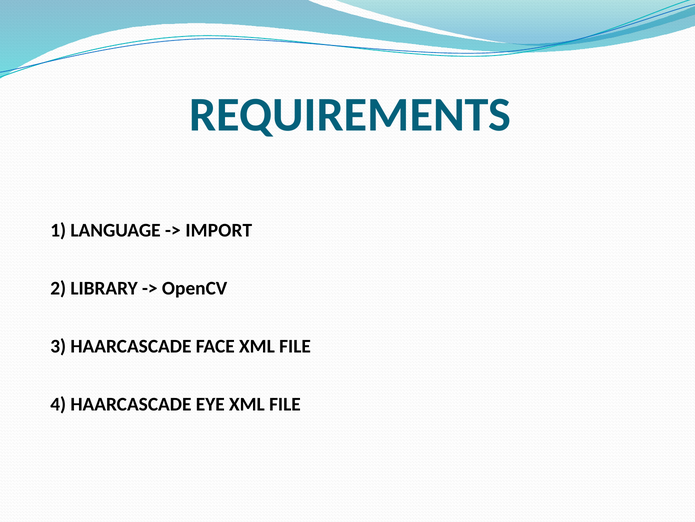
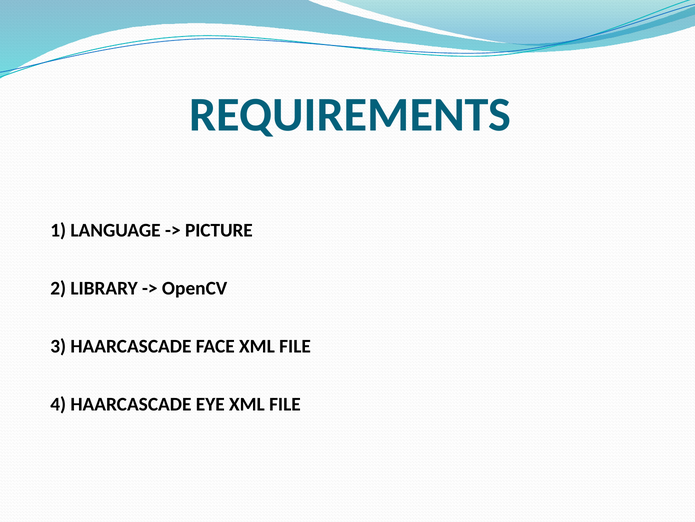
IMPORT: IMPORT -> PICTURE
